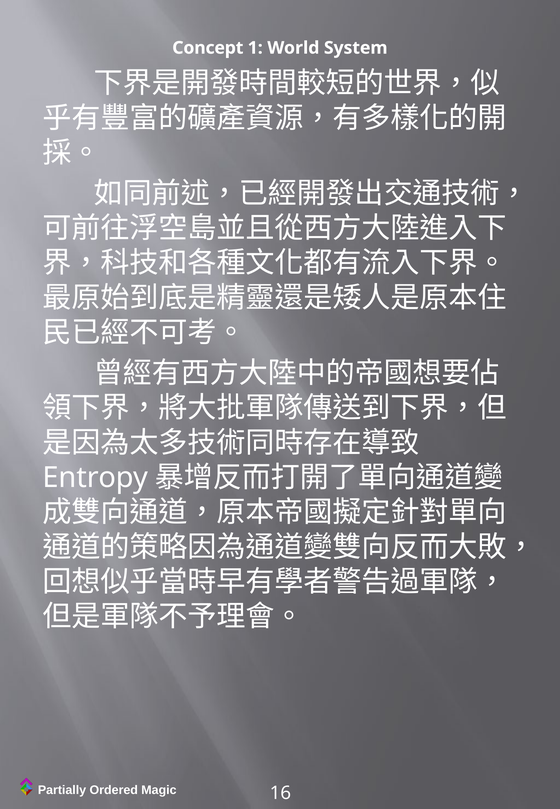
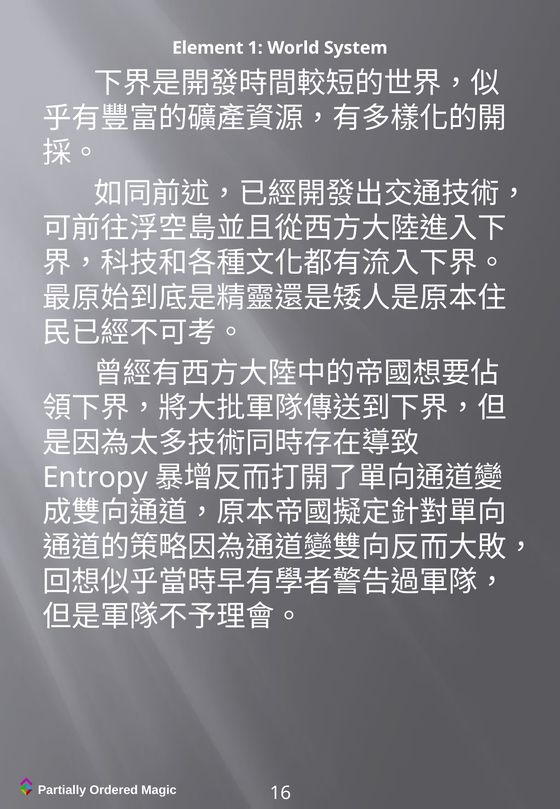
Concept: Concept -> Element
